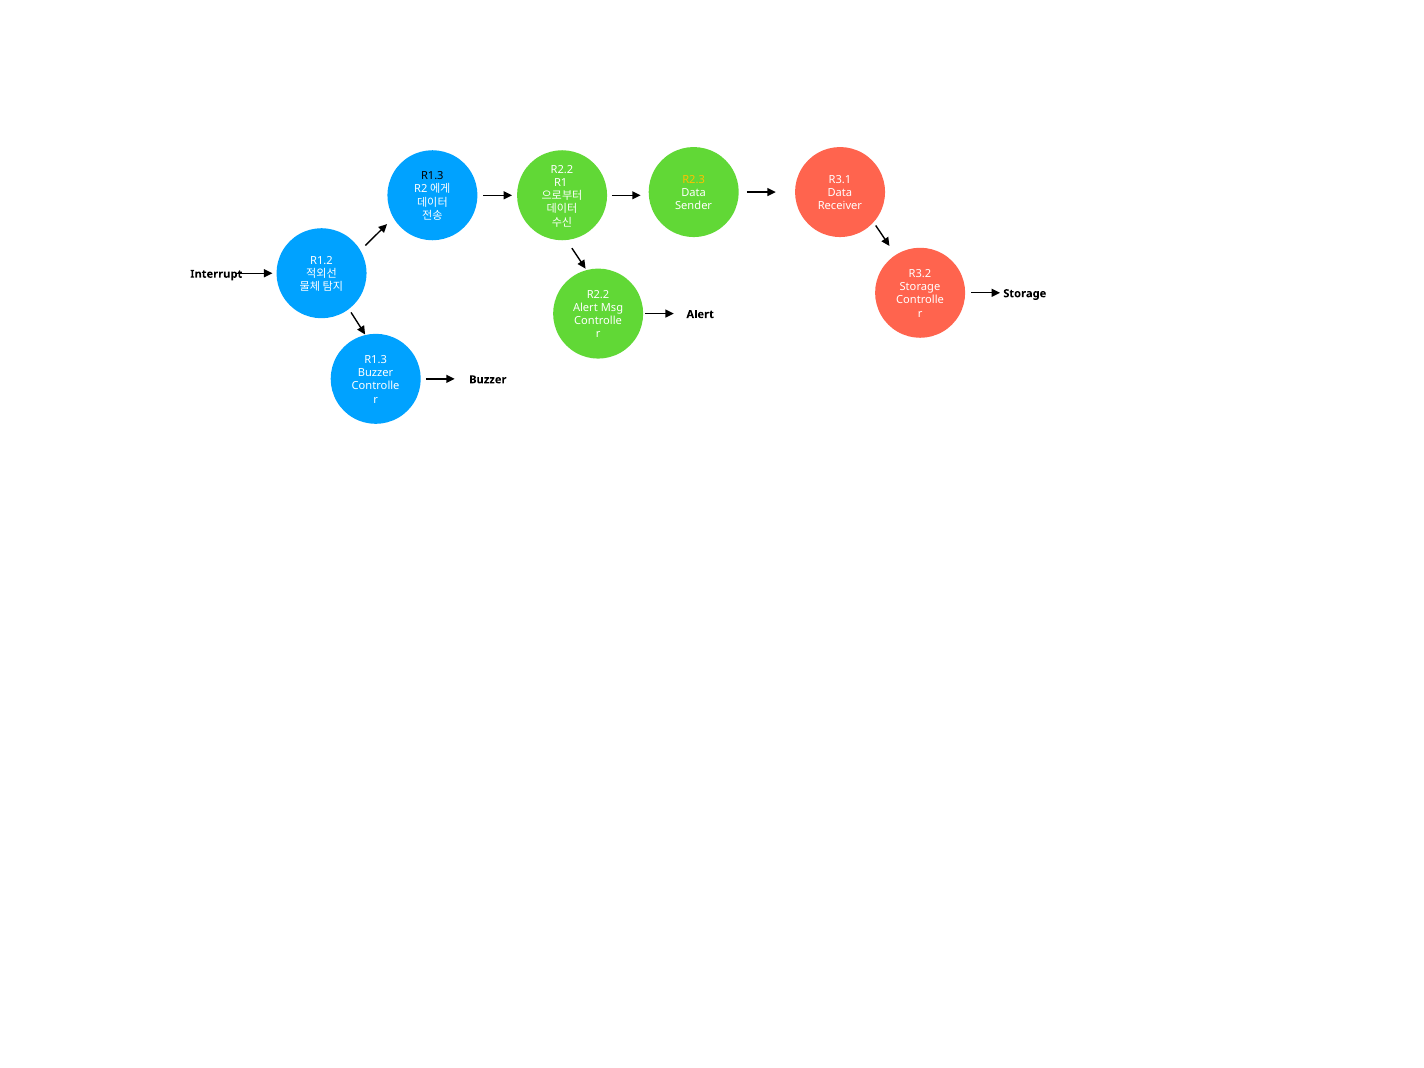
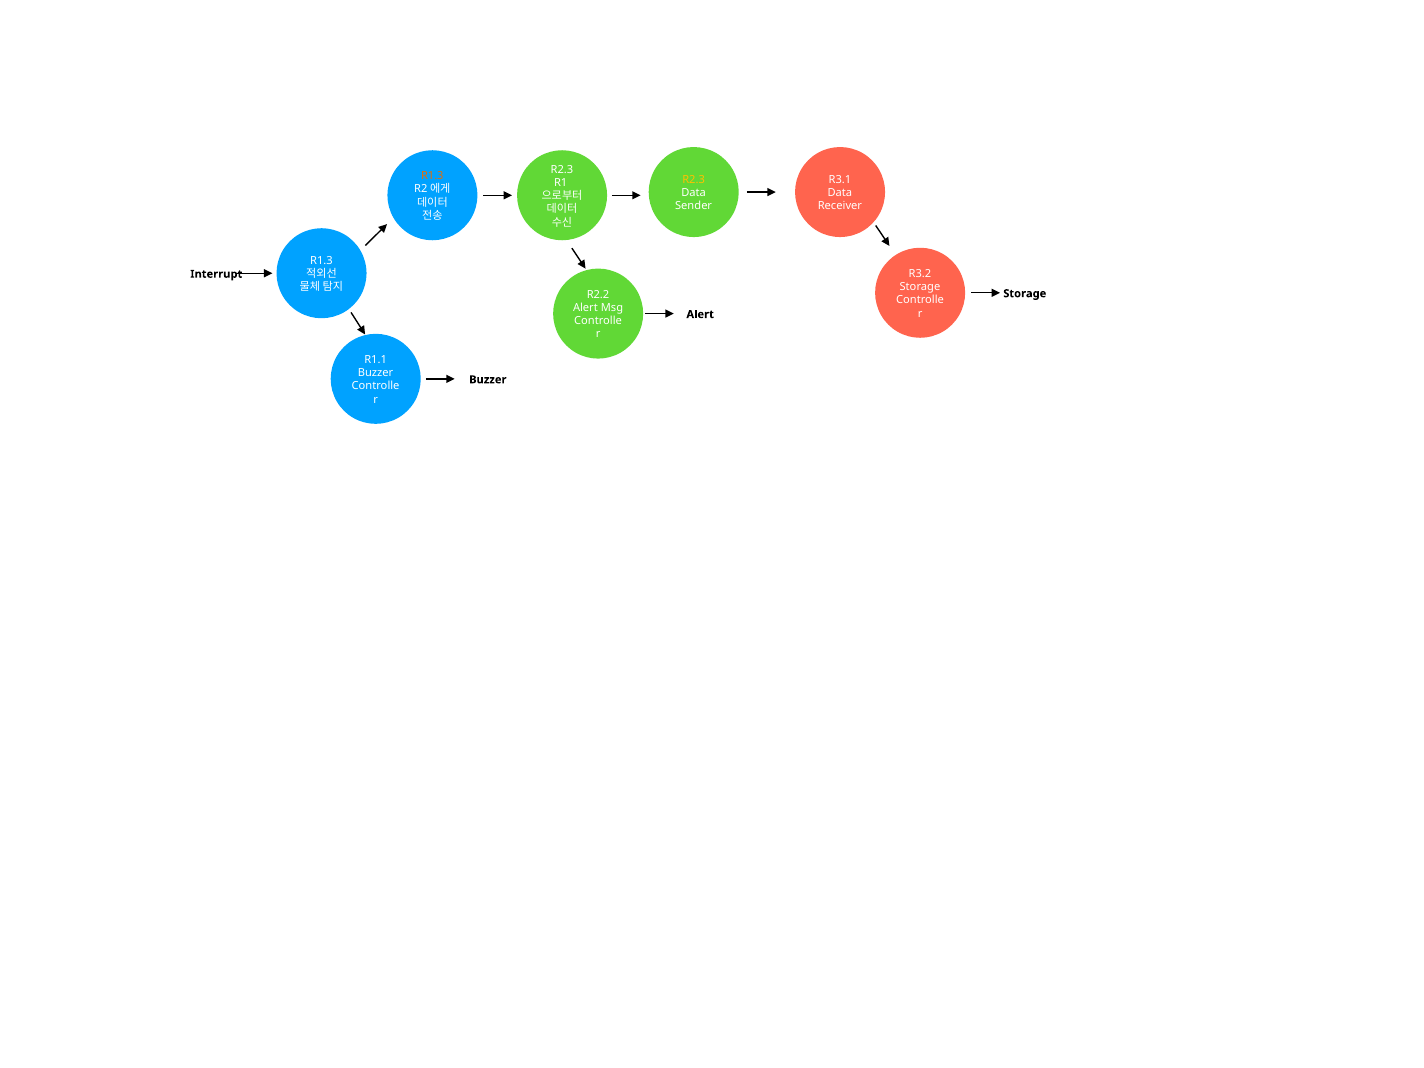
R2.2 at (562, 169): R2.2 -> R2.3
R1.3 at (432, 176) colour: black -> orange
R1.2 at (321, 261): R1.2 -> R1.3
R1.3 at (376, 360): R1.3 -> R1.1
